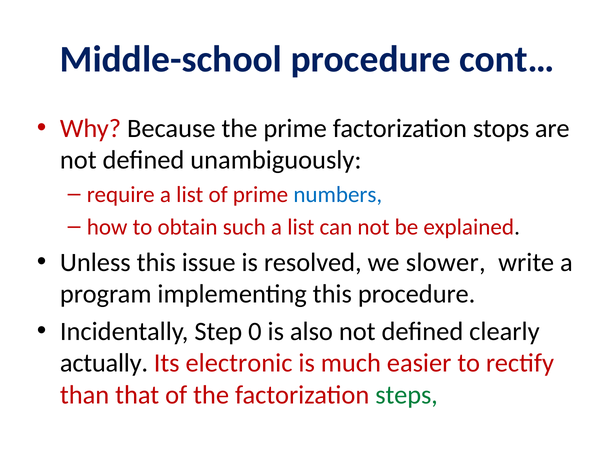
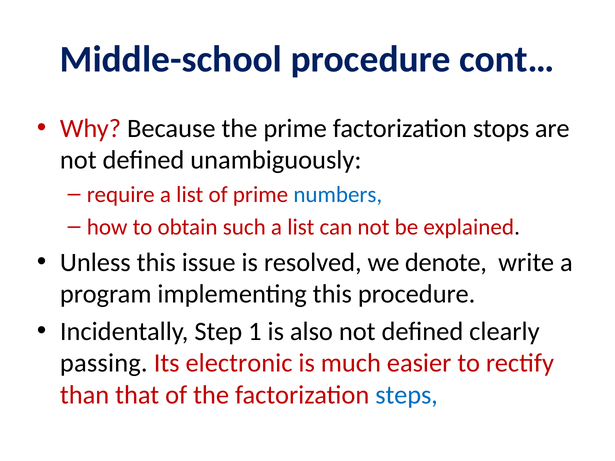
slower: slower -> denote
0: 0 -> 1
actually: actually -> passing
steps colour: green -> blue
